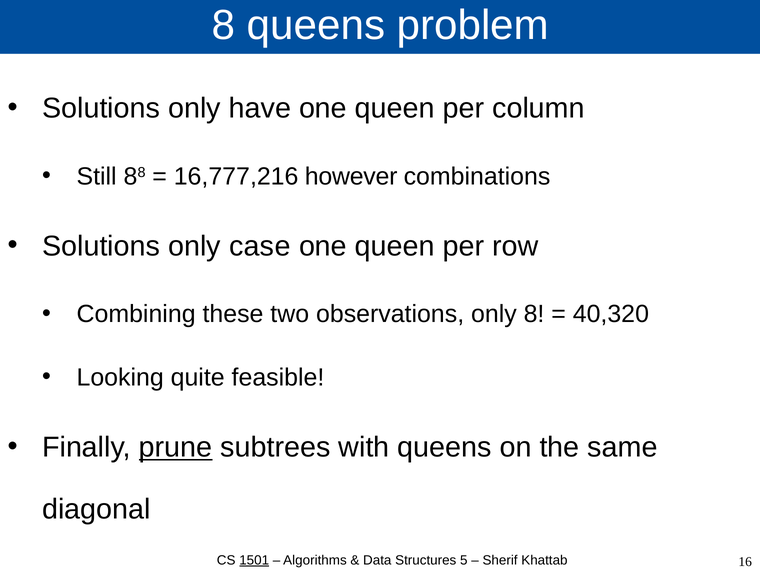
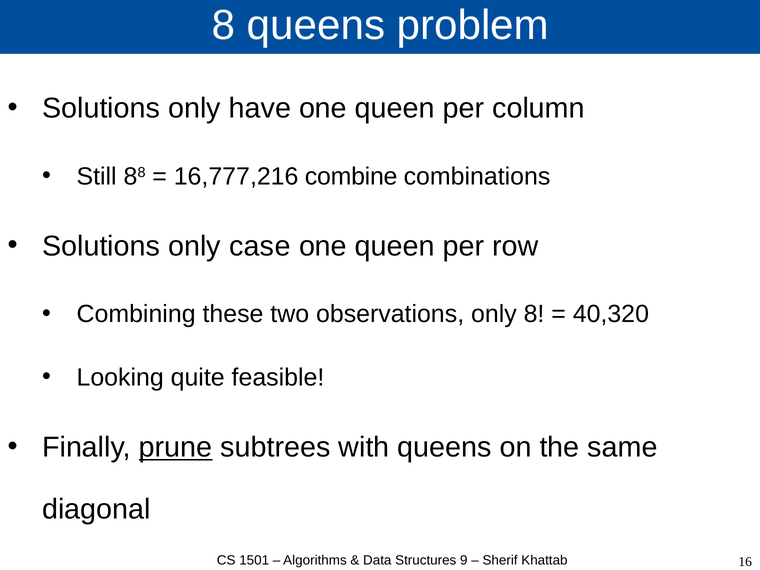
however: however -> combine
1501 underline: present -> none
5: 5 -> 9
